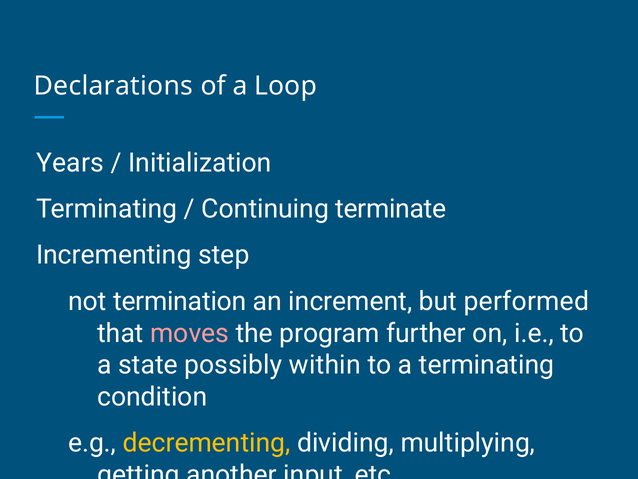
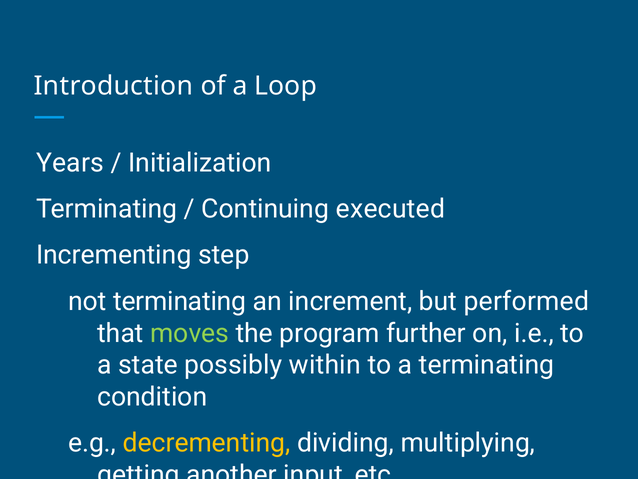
Declarations: Declarations -> Introduction
terminate: terminate -> executed
not termination: termination -> terminating
moves colour: pink -> light green
